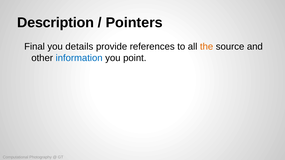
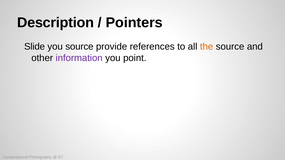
Final: Final -> Slide
you details: details -> source
information colour: blue -> purple
